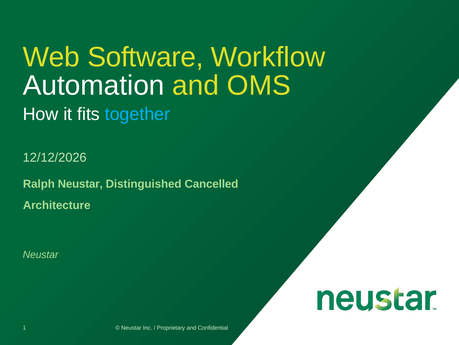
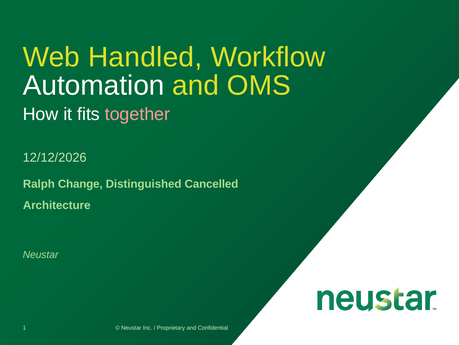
Software: Software -> Handled
together colour: light blue -> pink
Ralph Neustar: Neustar -> Change
